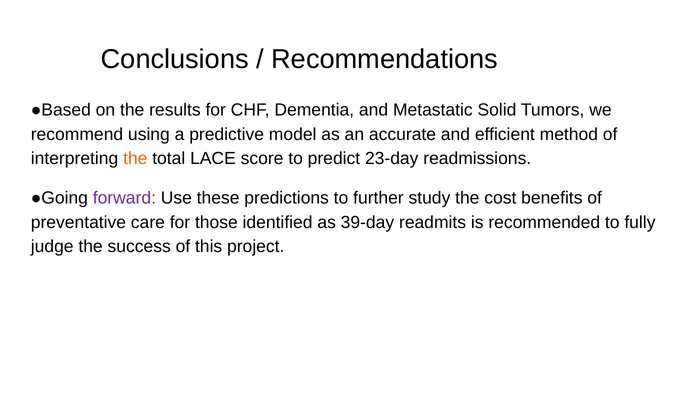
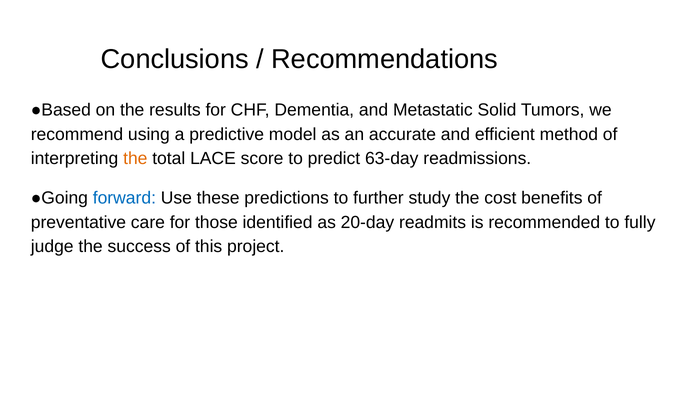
23-day: 23-day -> 63-day
forward colour: purple -> blue
39-day: 39-day -> 20-day
